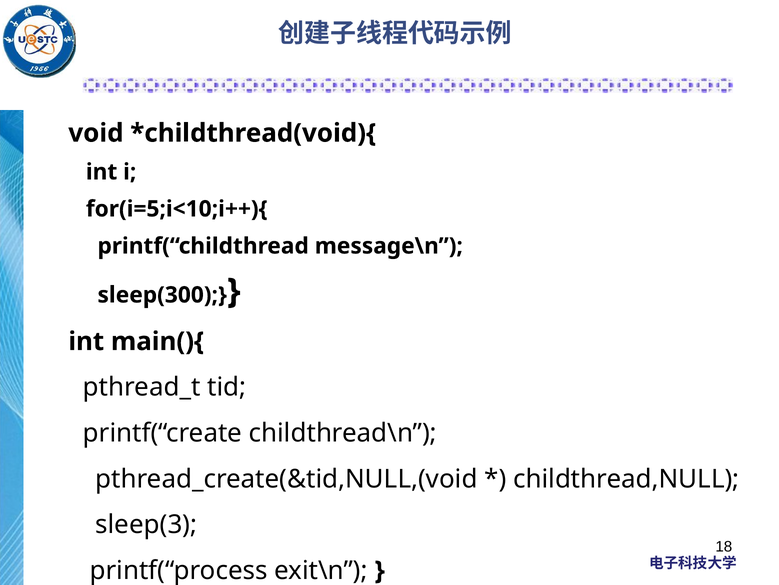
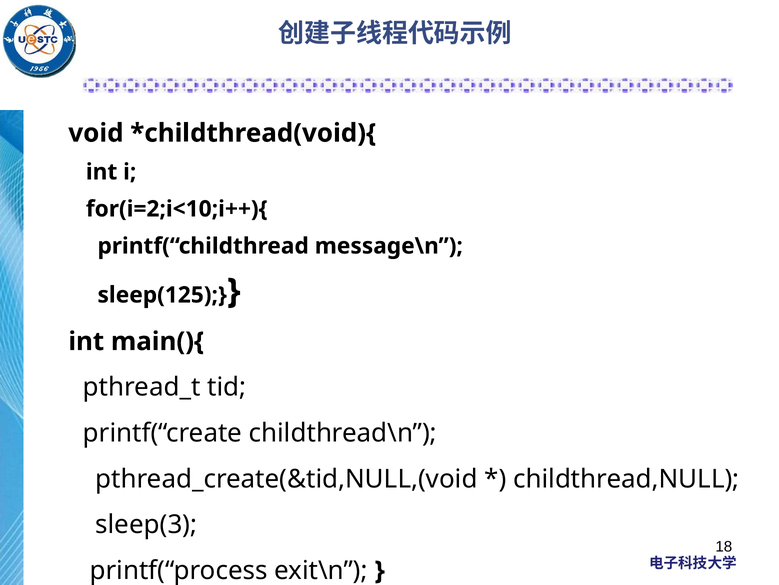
for(i=5;i<10;i++){: for(i=5;i<10;i++){ -> for(i=2;i<10;i++){
sleep(300: sleep(300 -> sleep(125
